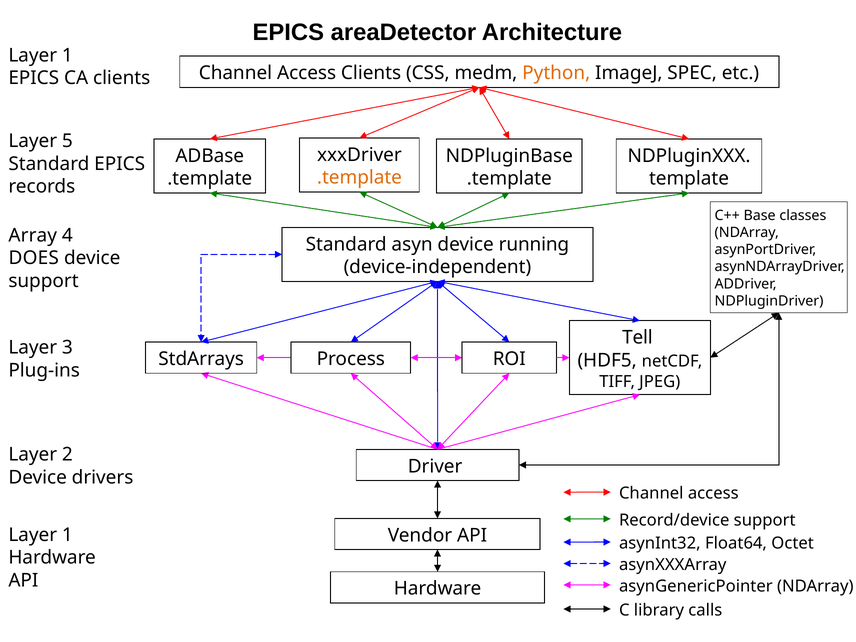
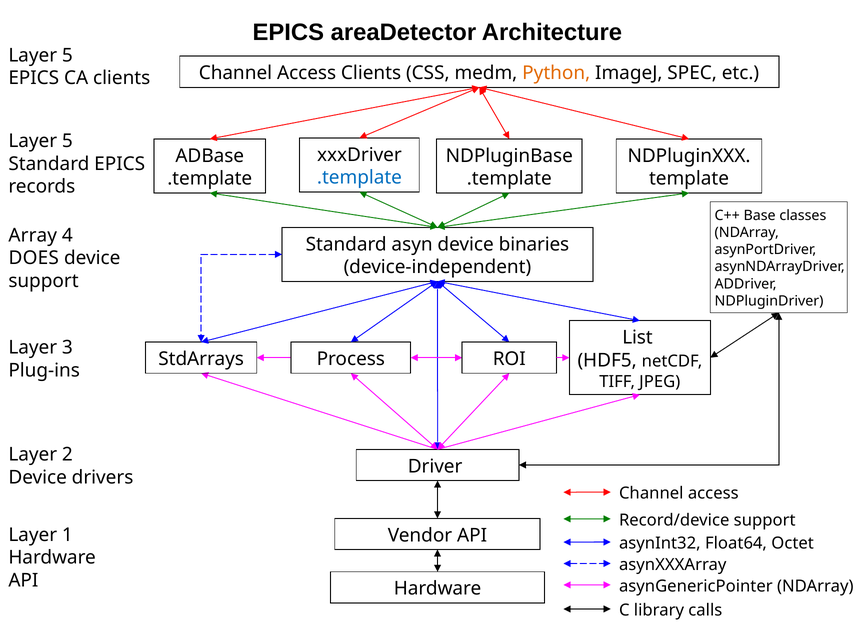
1 at (67, 55): 1 -> 5
.template at (359, 178) colour: orange -> blue
running: running -> binaries
Tell: Tell -> List
